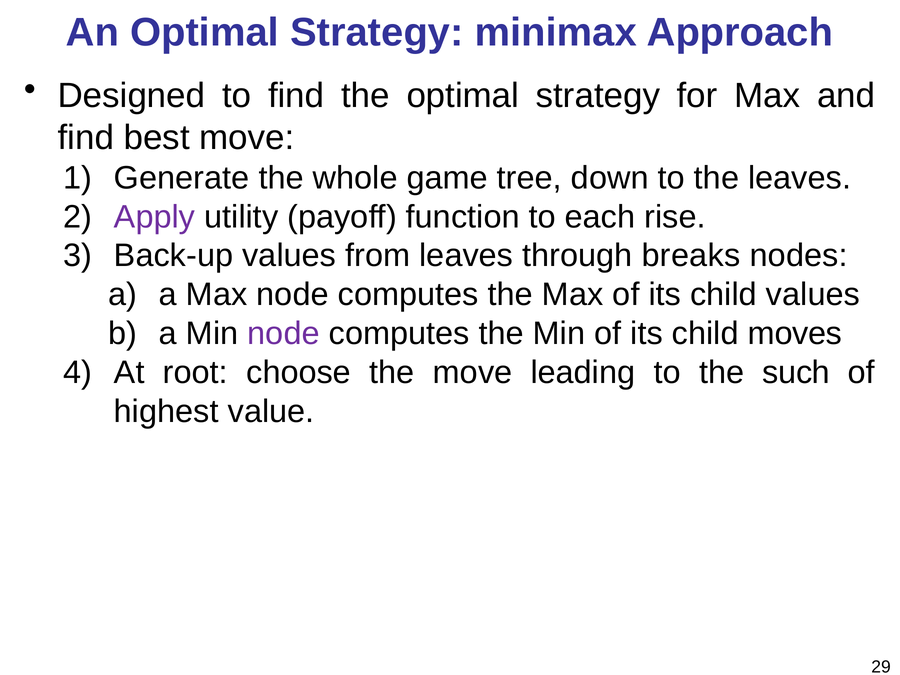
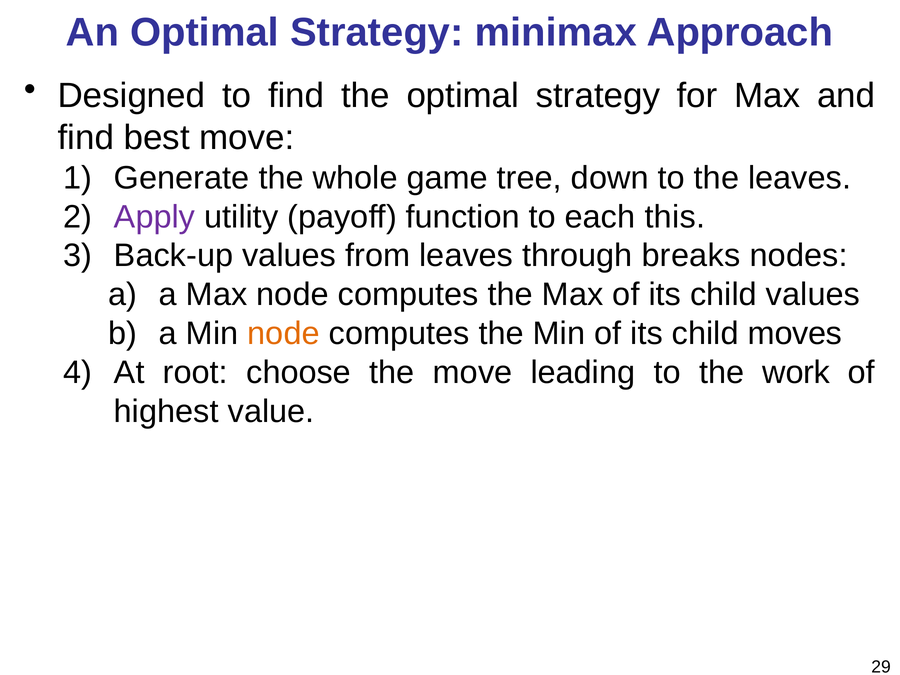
rise: rise -> this
node at (284, 334) colour: purple -> orange
such: such -> work
